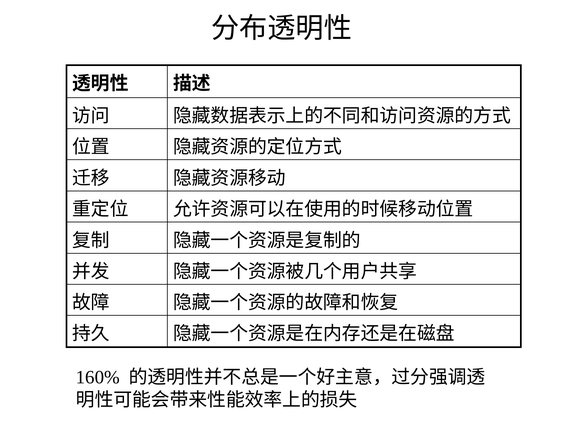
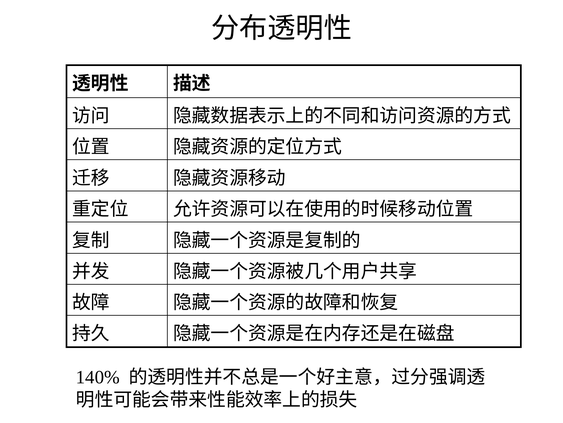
160%: 160% -> 140%
